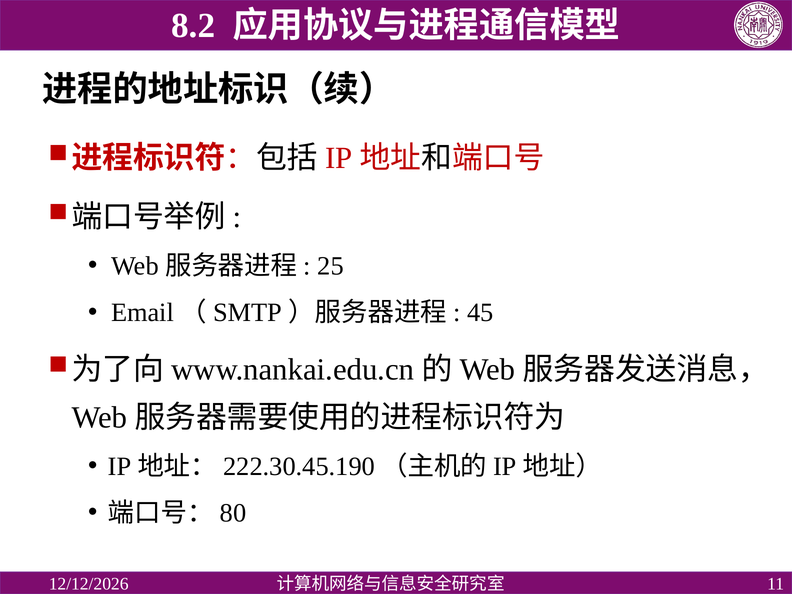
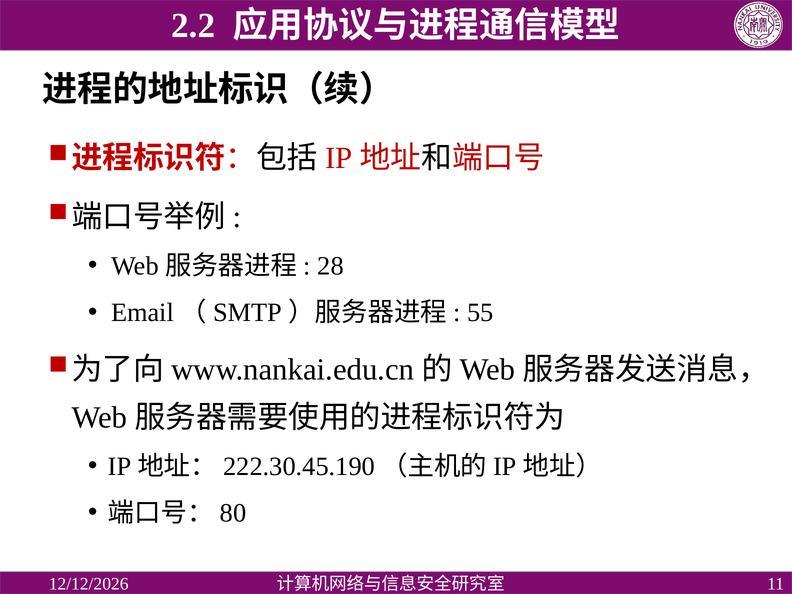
8.2: 8.2 -> 2.2
25: 25 -> 28
45: 45 -> 55
